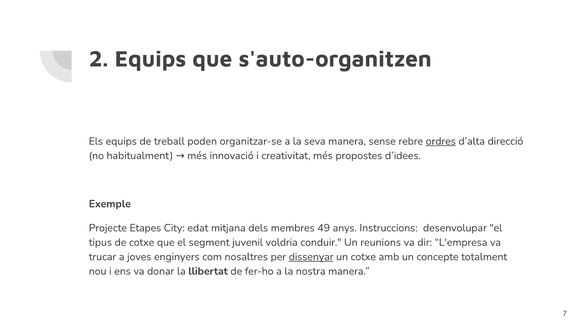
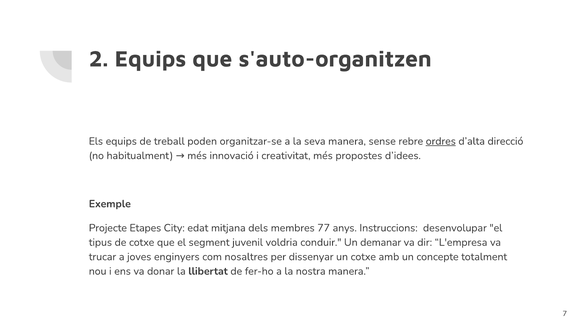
49: 49 -> 77
reunions: reunions -> demanar
dissenyar underline: present -> none
